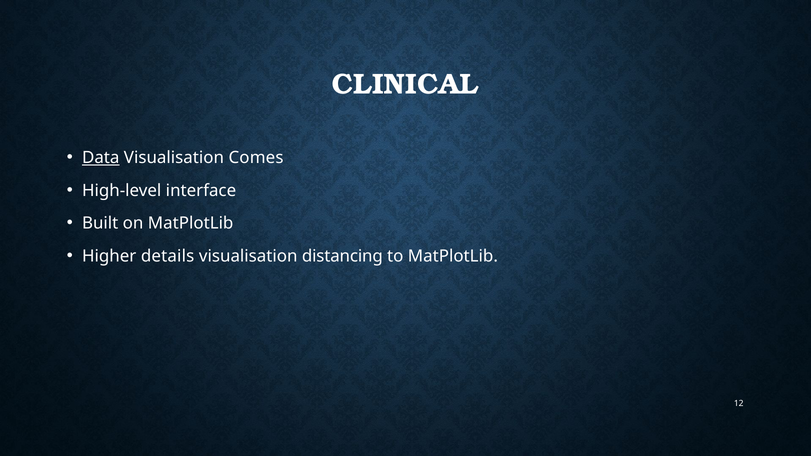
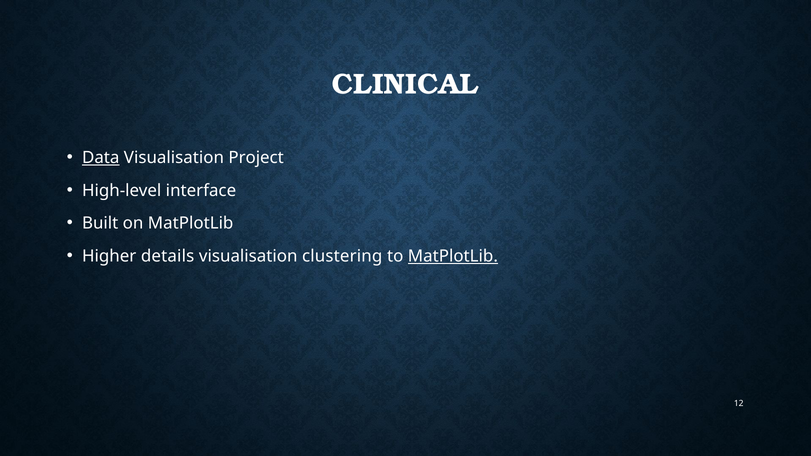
Comes: Comes -> Project
distancing: distancing -> clustering
MatPlotLib at (453, 256) underline: none -> present
